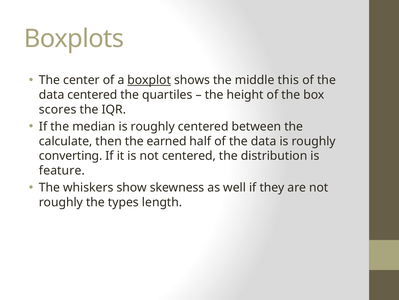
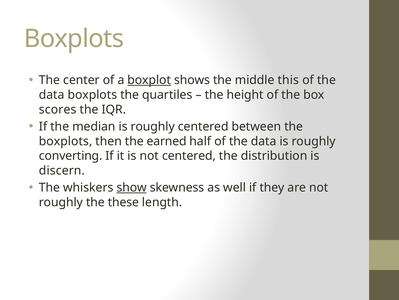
data centered: centered -> boxplots
calculate at (66, 141): calculate -> boxplots
feature: feature -> discern
show underline: none -> present
types: types -> these
